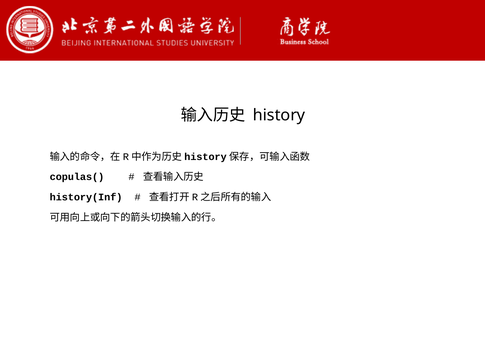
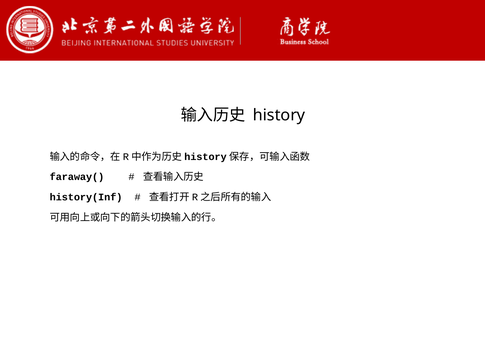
copulas(: copulas( -> faraway(
